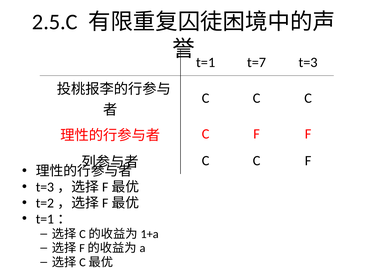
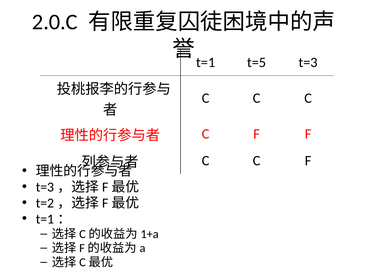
2.5.C: 2.5.C -> 2.0.C
t=7: t=7 -> t=5
